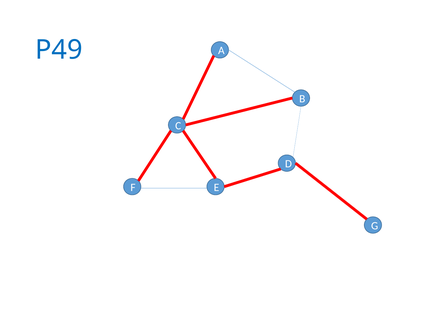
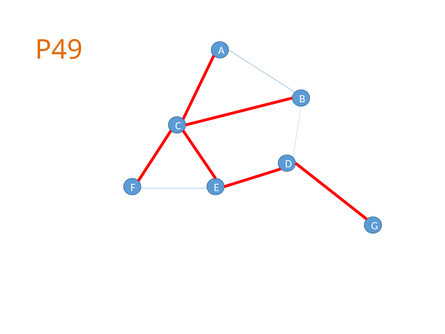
P49 colour: blue -> orange
